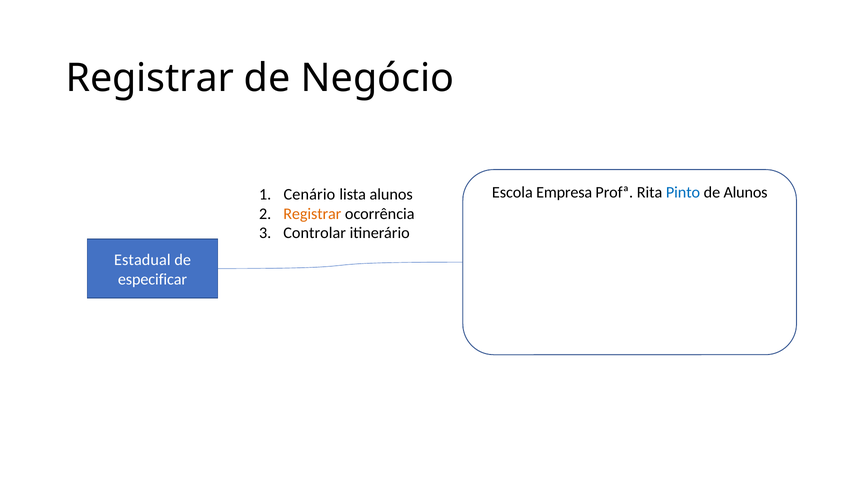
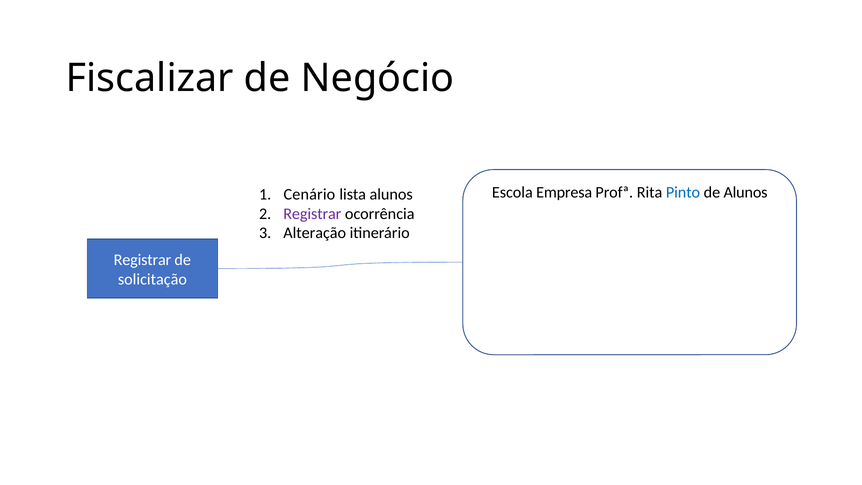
Registrar at (150, 78): Registrar -> Fiscalizar
Registrar at (312, 214) colour: orange -> purple
Controlar: Controlar -> Alteração
Estadual at (142, 260): Estadual -> Registrar
especificar: especificar -> solicitação
